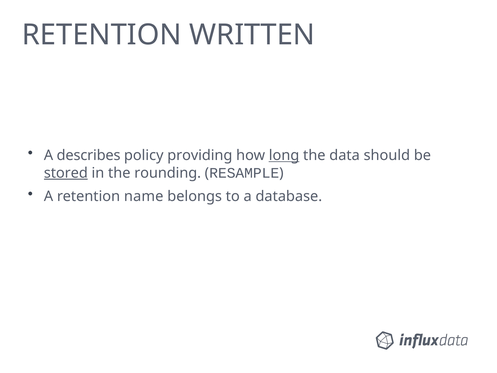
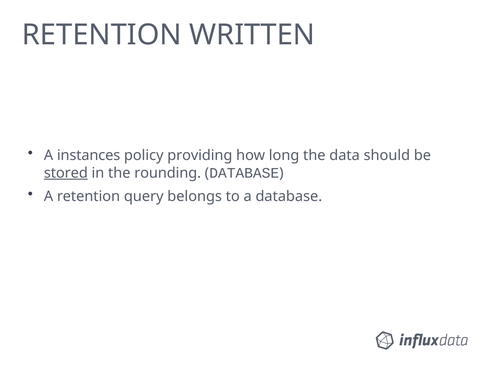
describes: describes -> instances
long underline: present -> none
RESAMPLE at (244, 173): RESAMPLE -> DATABASE
name: name -> query
